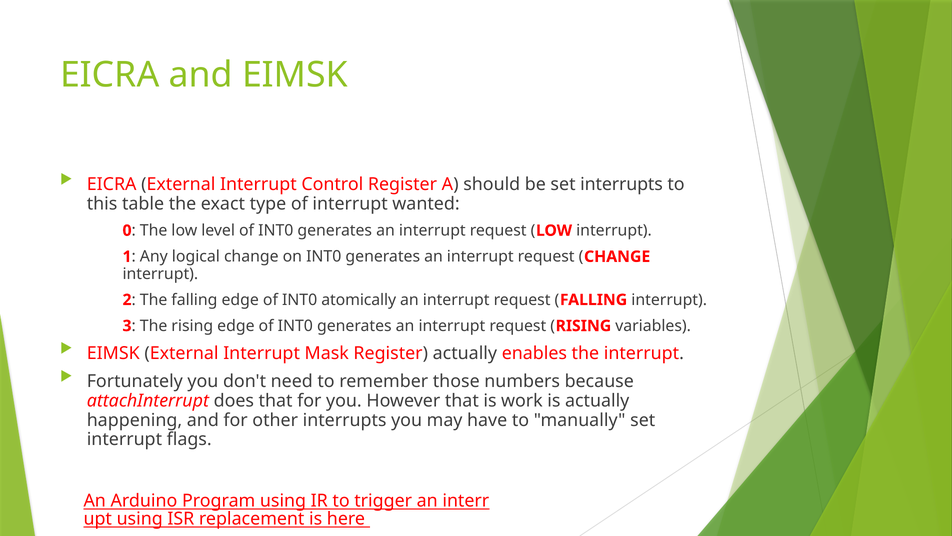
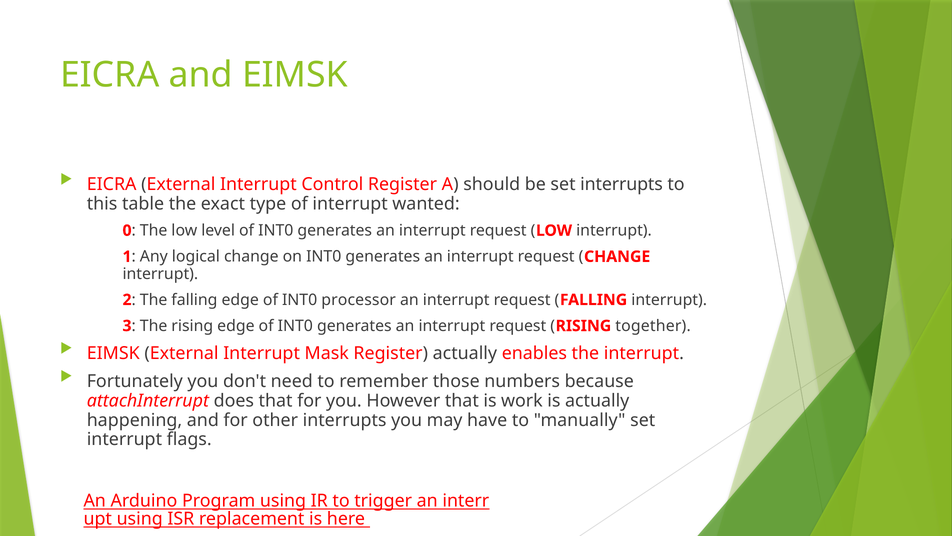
atomically: atomically -> processor
variables: variables -> together
